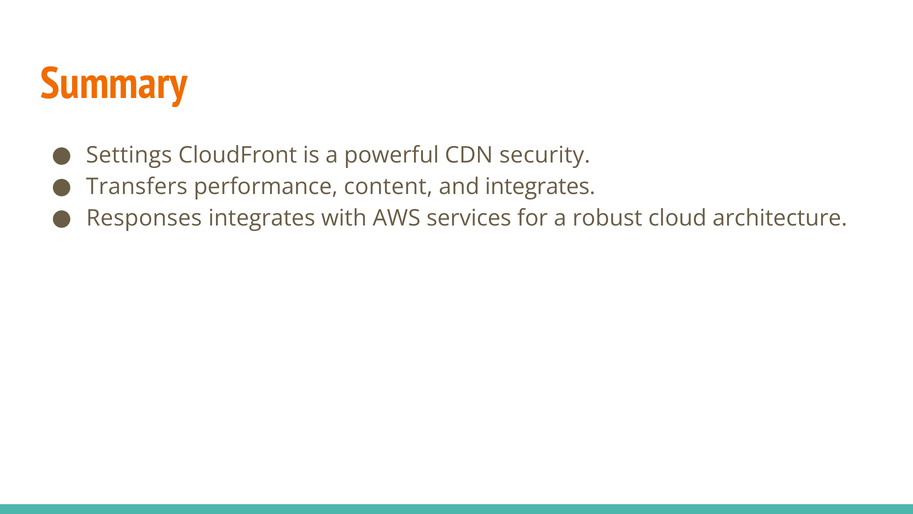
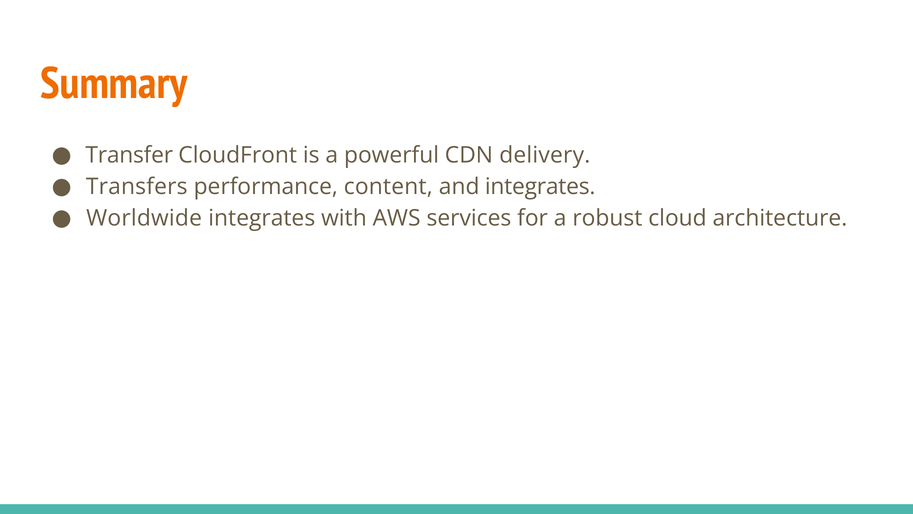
Settings: Settings -> Transfer
security: security -> delivery
Responses: Responses -> Worldwide
